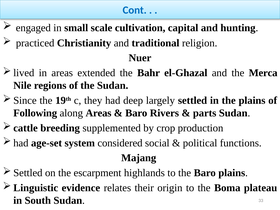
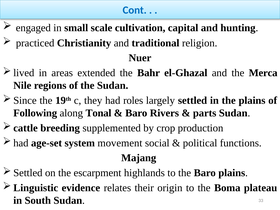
deep: deep -> roles
along Areas: Areas -> Tonal
considered: considered -> movement
